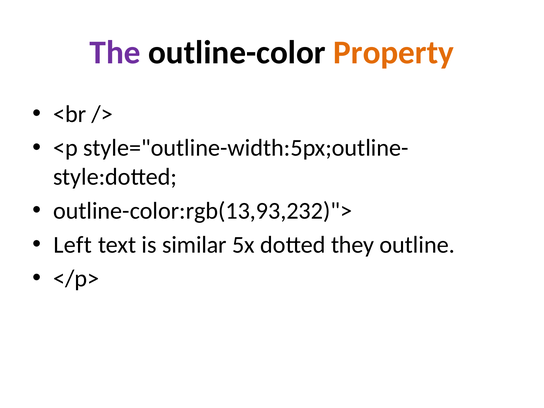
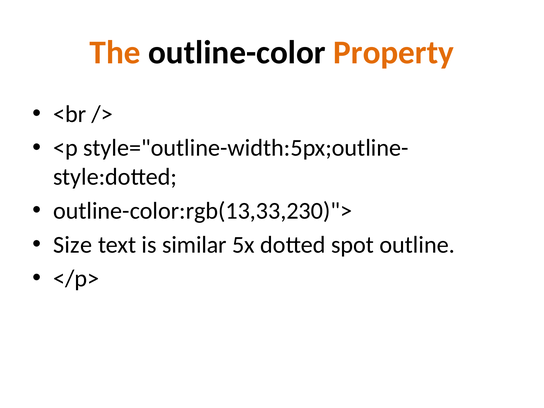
The colour: purple -> orange
outline-color:rgb(13,93,232)">: outline-color:rgb(13,93,232)"> -> outline-color:rgb(13,33,230)">
Left: Left -> Size
they: they -> spot
